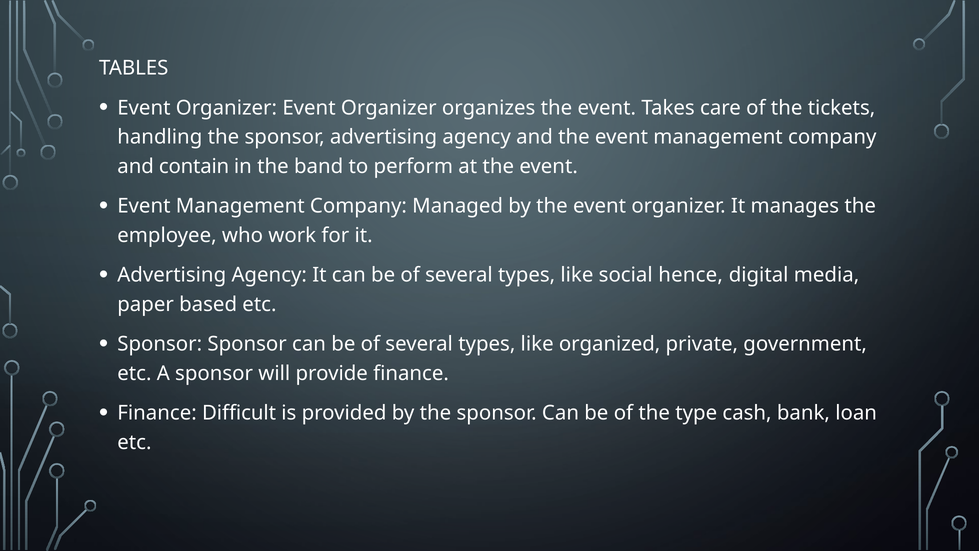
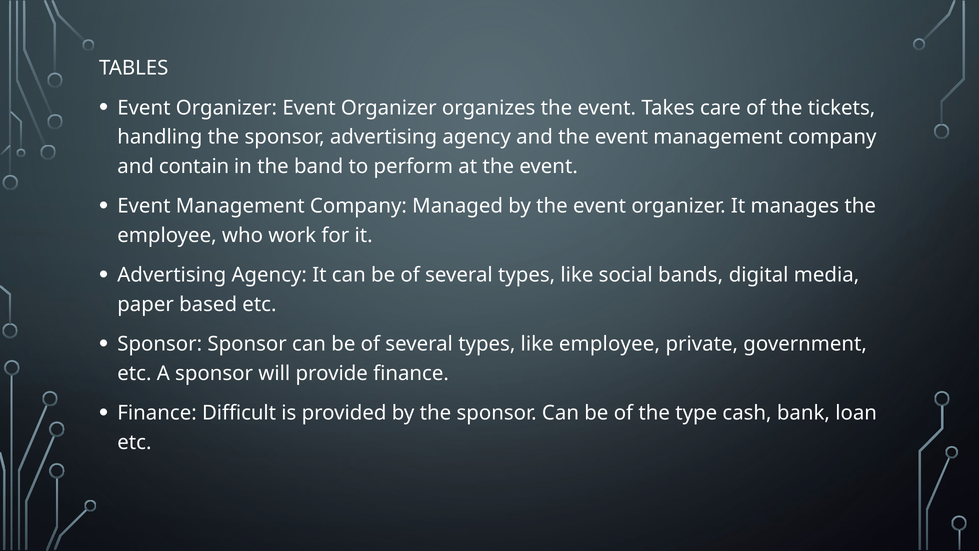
hence: hence -> bands
like organized: organized -> employee
